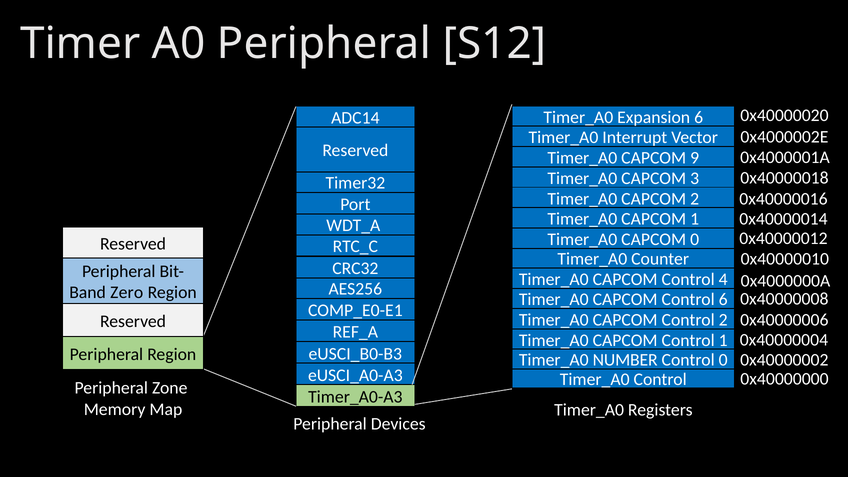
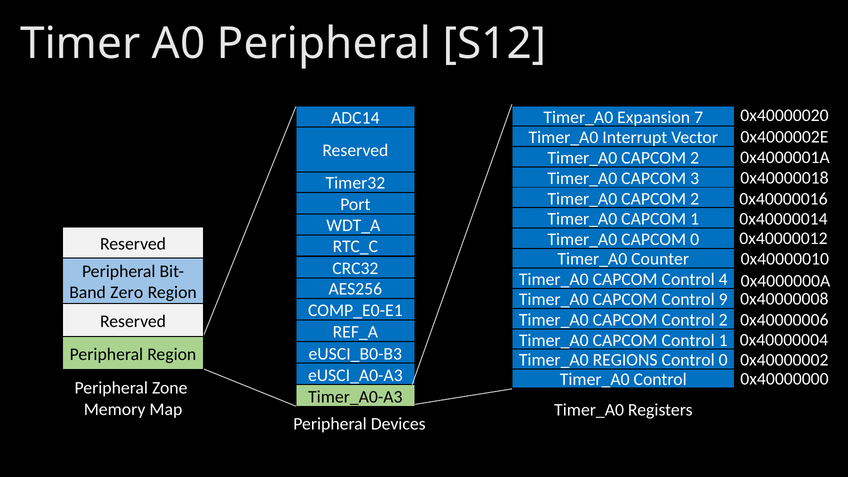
Expansion 6: 6 -> 7
9 at (695, 158): 9 -> 2
Control 6: 6 -> 9
NUMBER: NUMBER -> REGIONS
